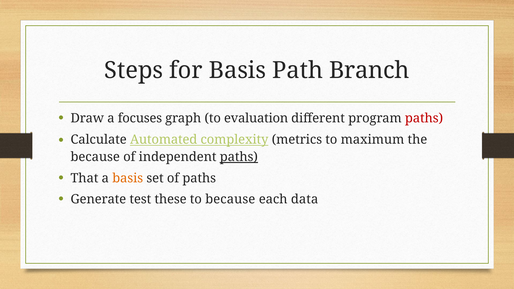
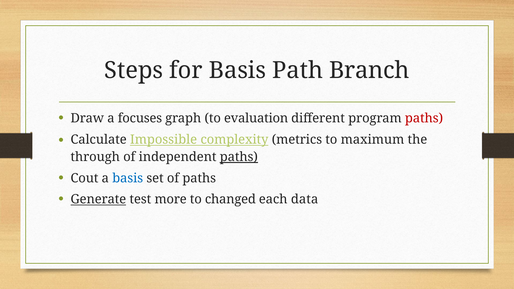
Automated: Automated -> Impossible
because at (95, 157): because -> through
That: That -> Cout
basis at (128, 178) colour: orange -> blue
Generate underline: none -> present
these: these -> more
to because: because -> changed
